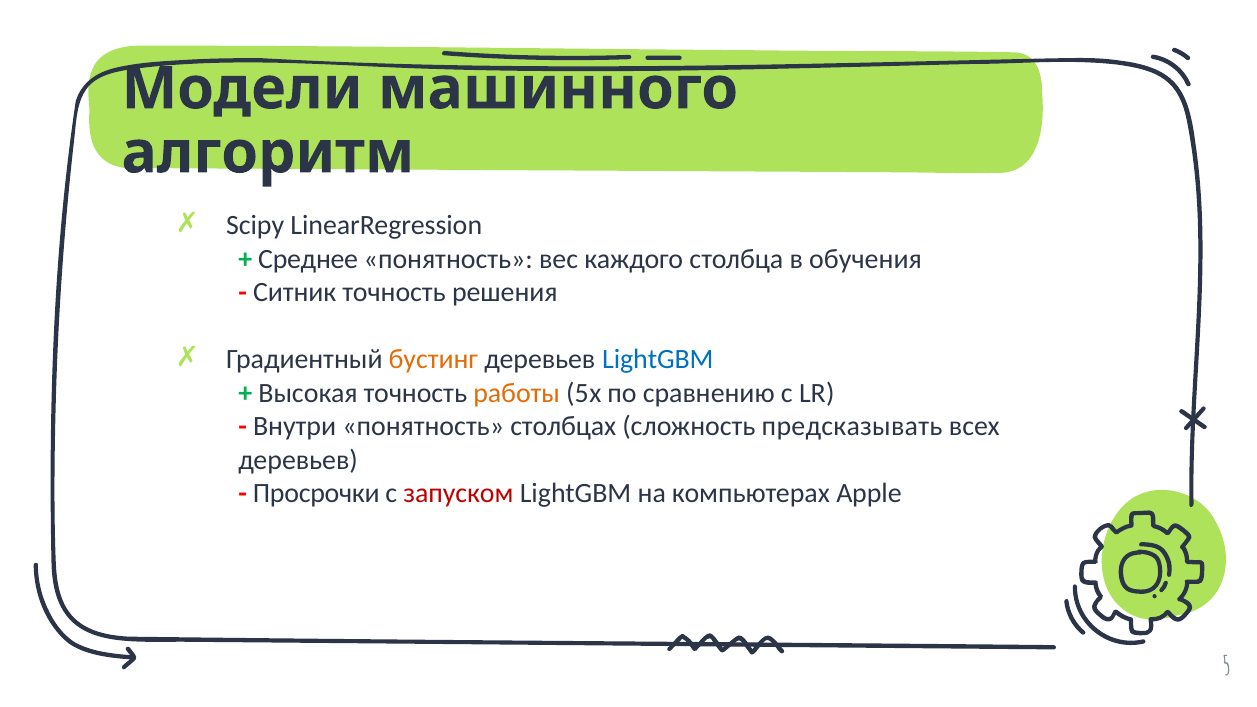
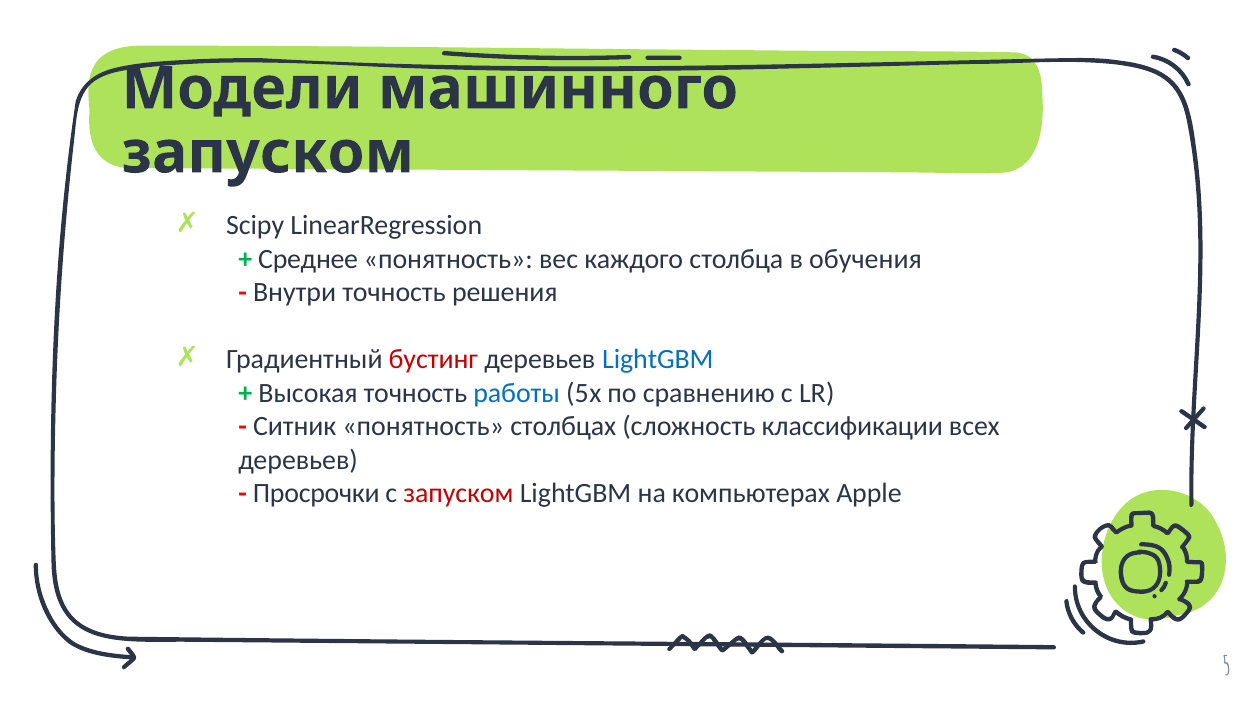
алгоритм at (268, 153): алгоритм -> запуском
Ситник: Ситник -> Внутри
бустинг colour: orange -> red
работы colour: orange -> blue
Внутри: Внутри -> Ситник
предсказывать: предсказывать -> классификации
